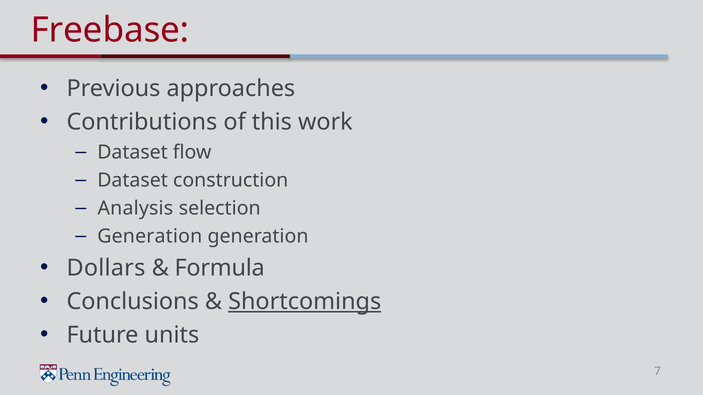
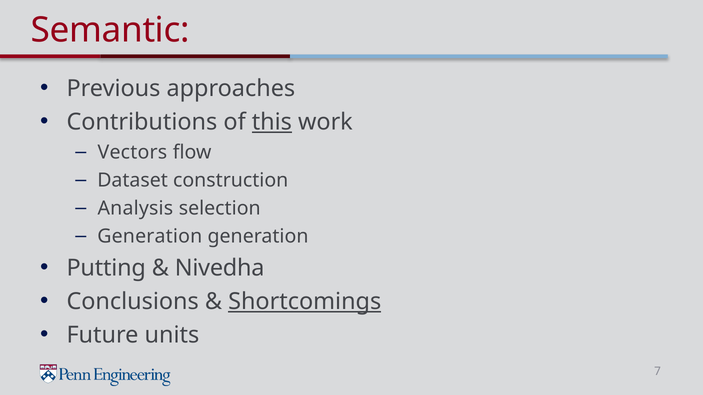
Freebase: Freebase -> Semantic
this underline: none -> present
Dataset at (133, 152): Dataset -> Vectors
Dollars: Dollars -> Putting
Formula: Formula -> Nivedha
